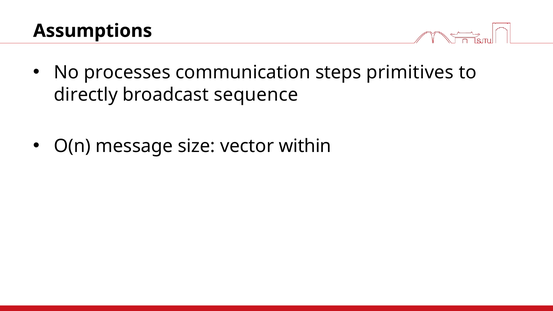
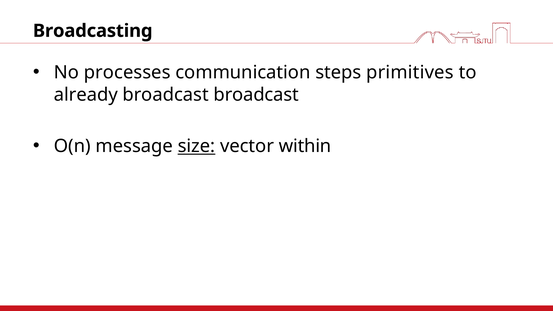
Assumptions: Assumptions -> Broadcasting
directly: directly -> already
broadcast sequence: sequence -> broadcast
size underline: none -> present
